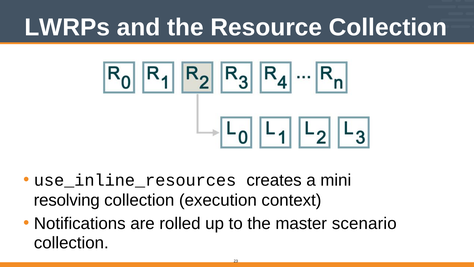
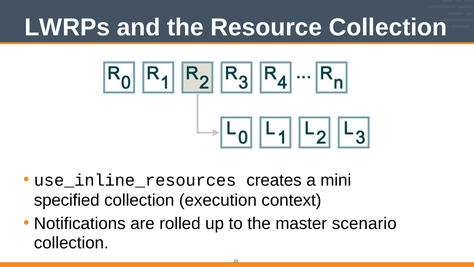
resolving: resolving -> specified
